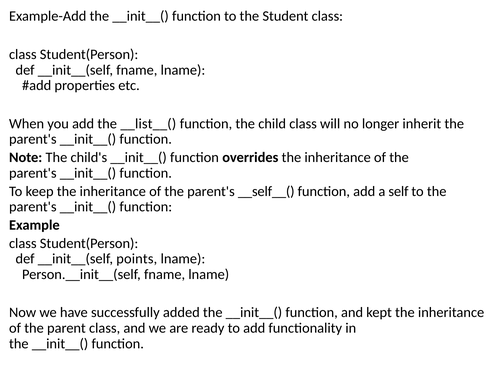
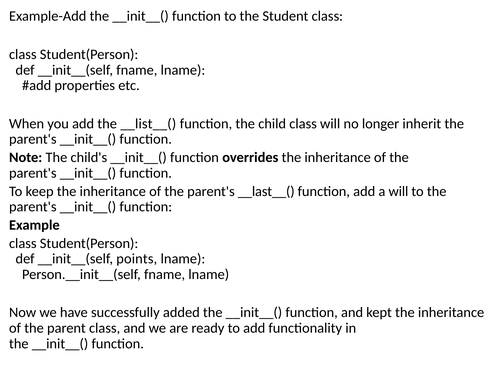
__self__(: __self__( -> __last__(
a self: self -> will
